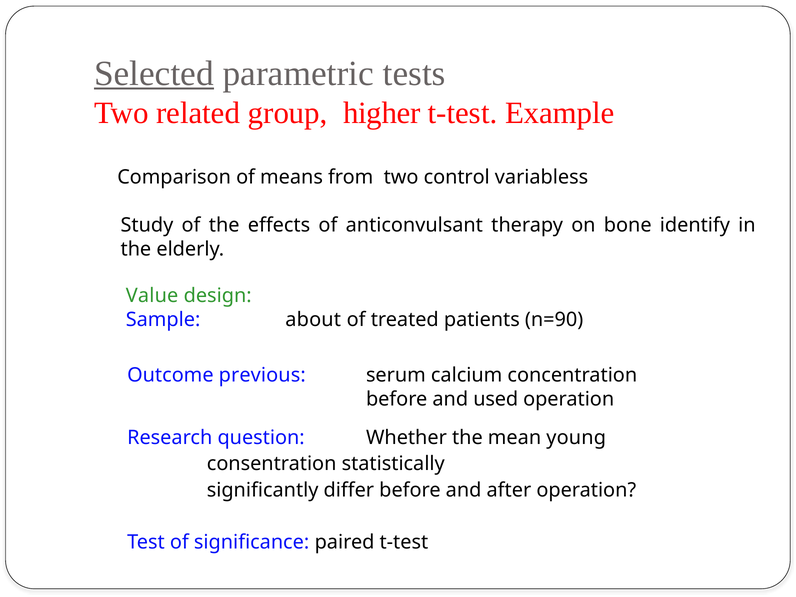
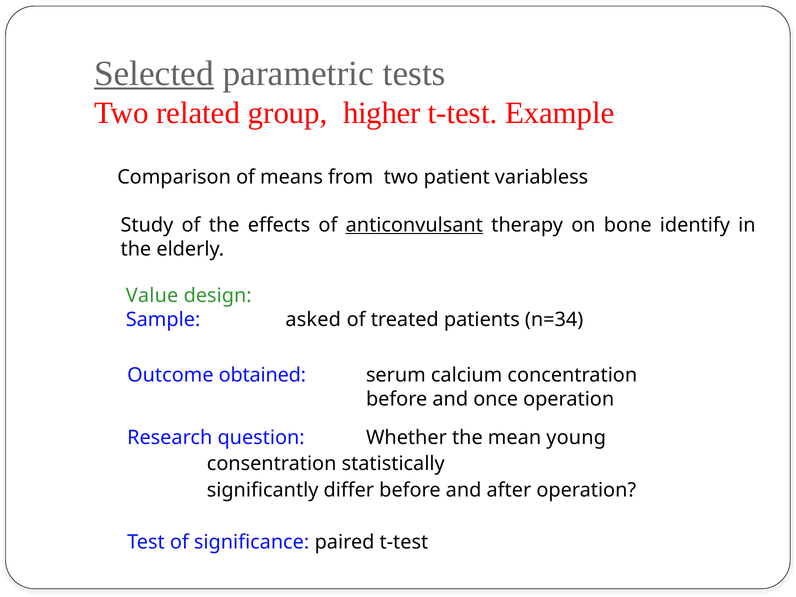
control: control -> patient
anticonvulsant underline: none -> present
about: about -> asked
n=90: n=90 -> n=34
previous: previous -> obtained
used: used -> once
